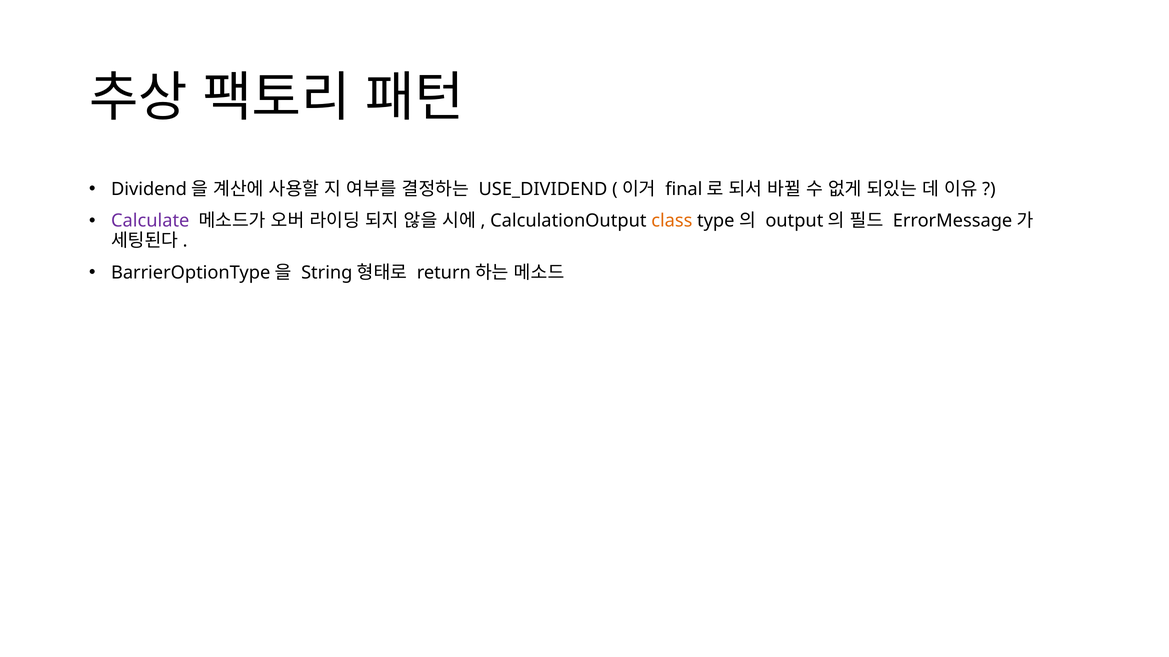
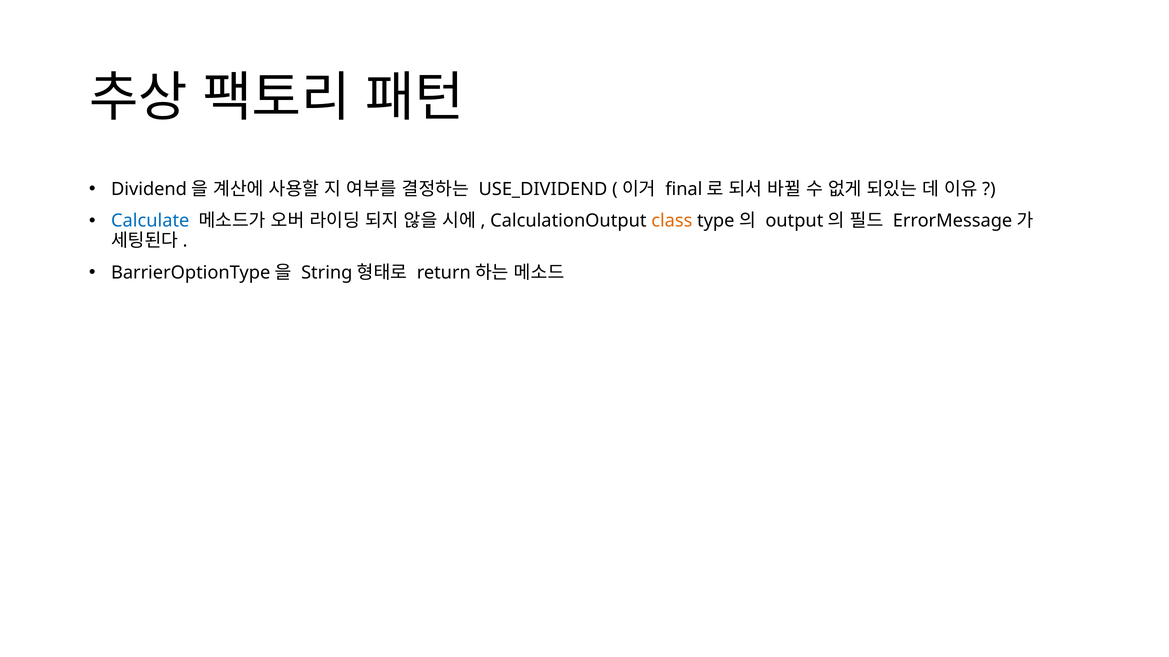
Calculate colour: purple -> blue
